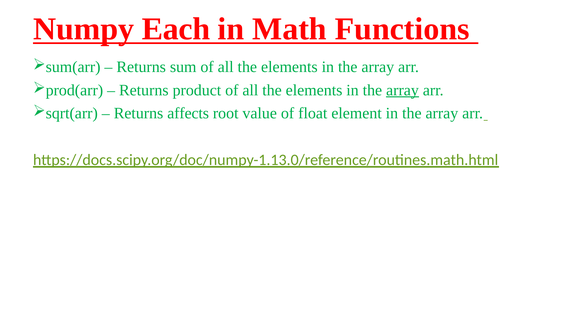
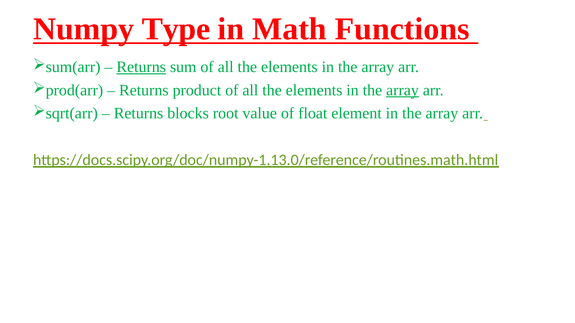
Each: Each -> Type
Returns at (141, 67) underline: none -> present
affects: affects -> blocks
